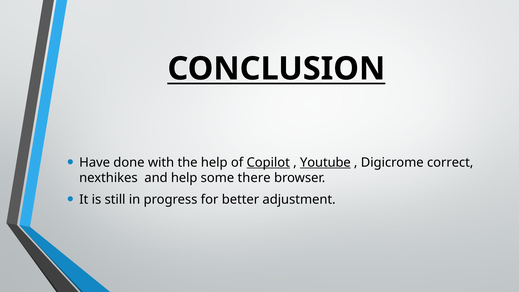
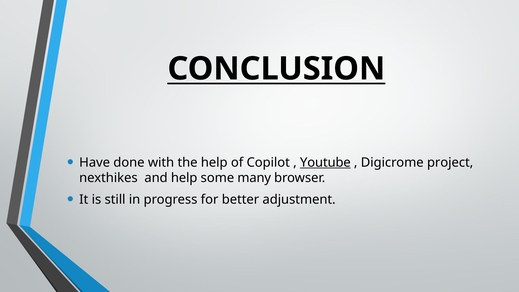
Copilot underline: present -> none
correct: correct -> project
there: there -> many
